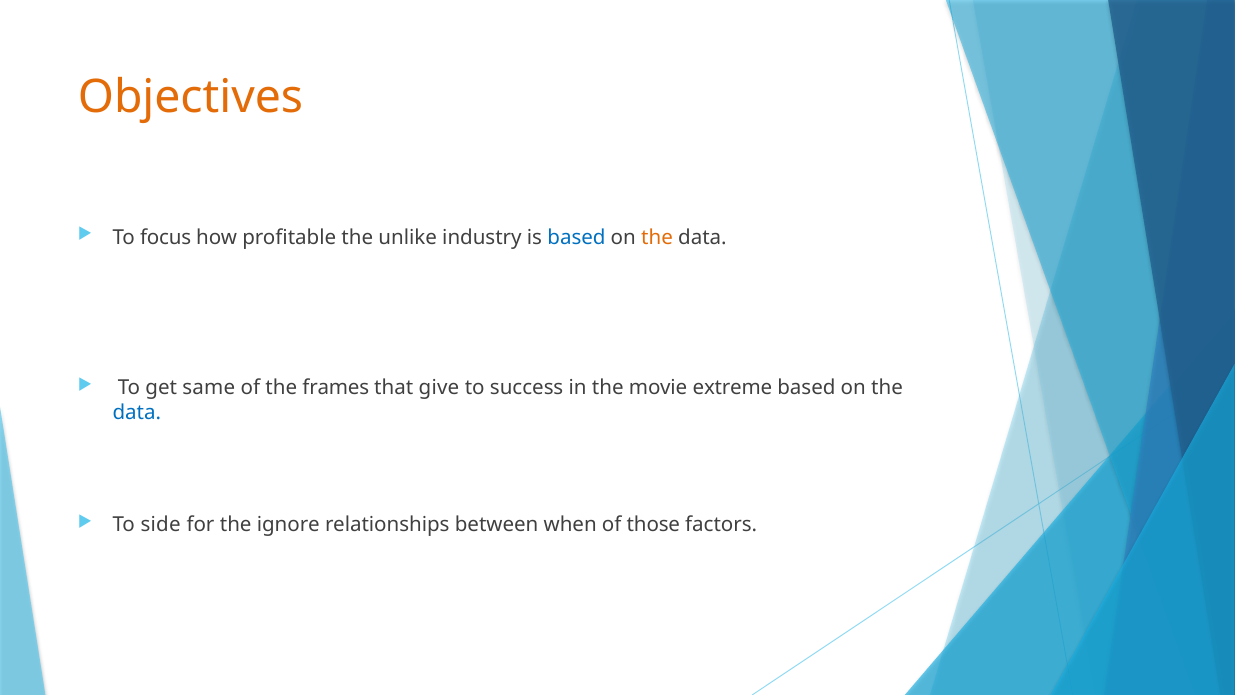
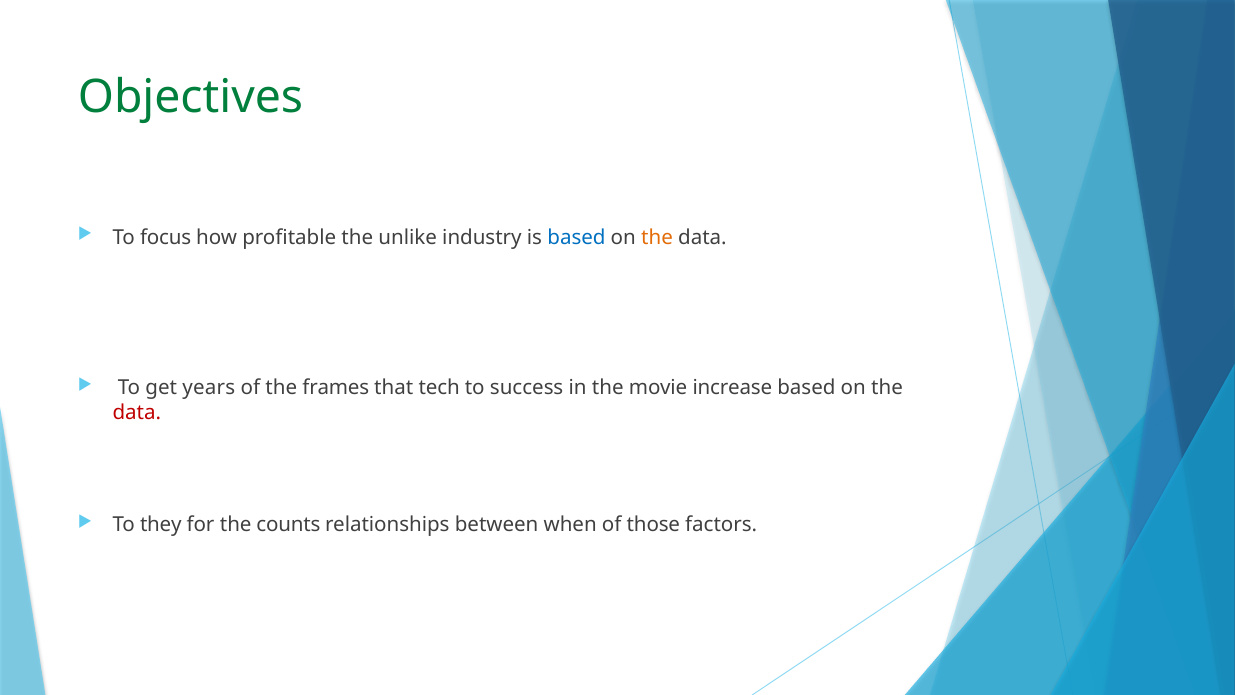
Objectives colour: orange -> green
same: same -> years
give: give -> tech
extreme: extreme -> increase
data at (137, 412) colour: blue -> red
side: side -> they
ignore: ignore -> counts
